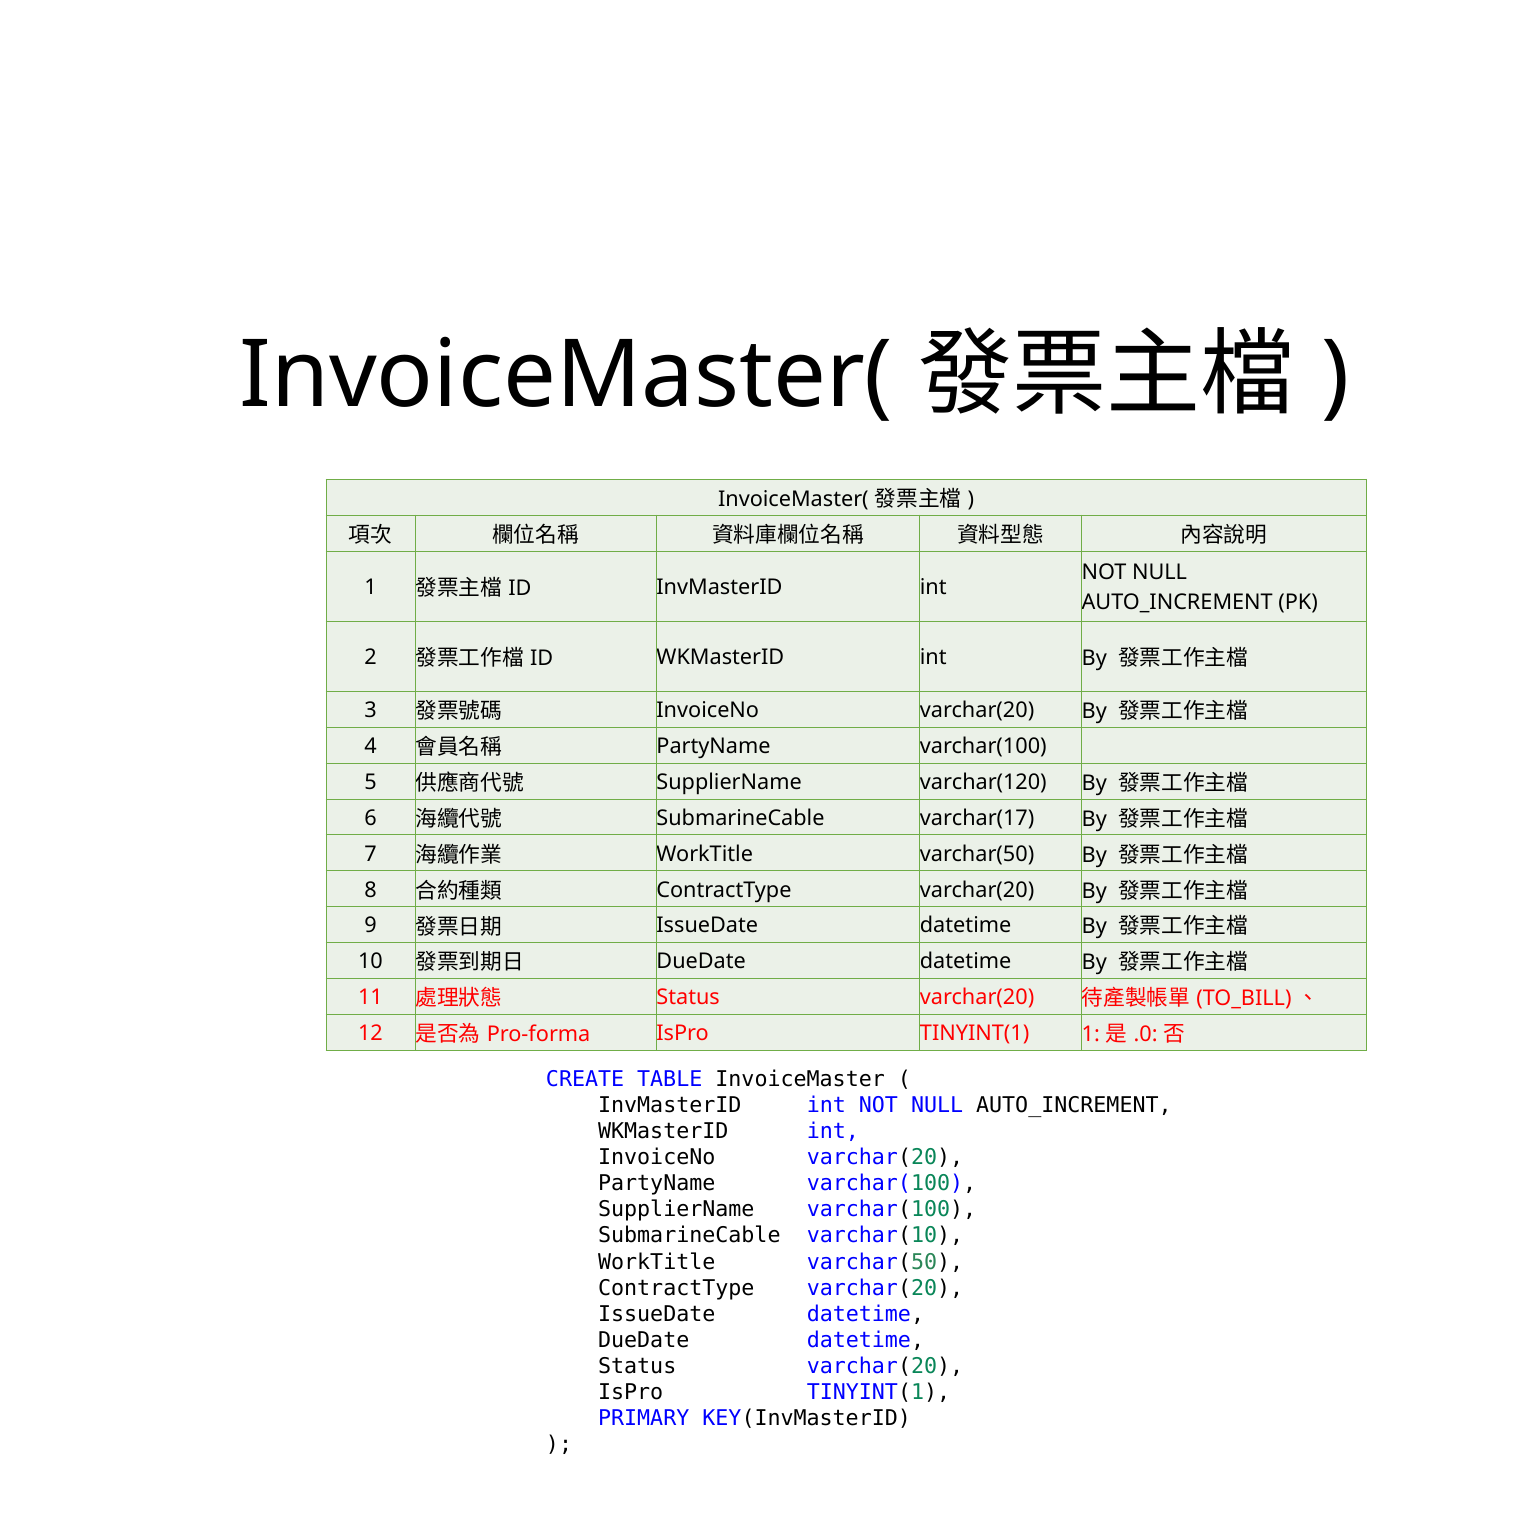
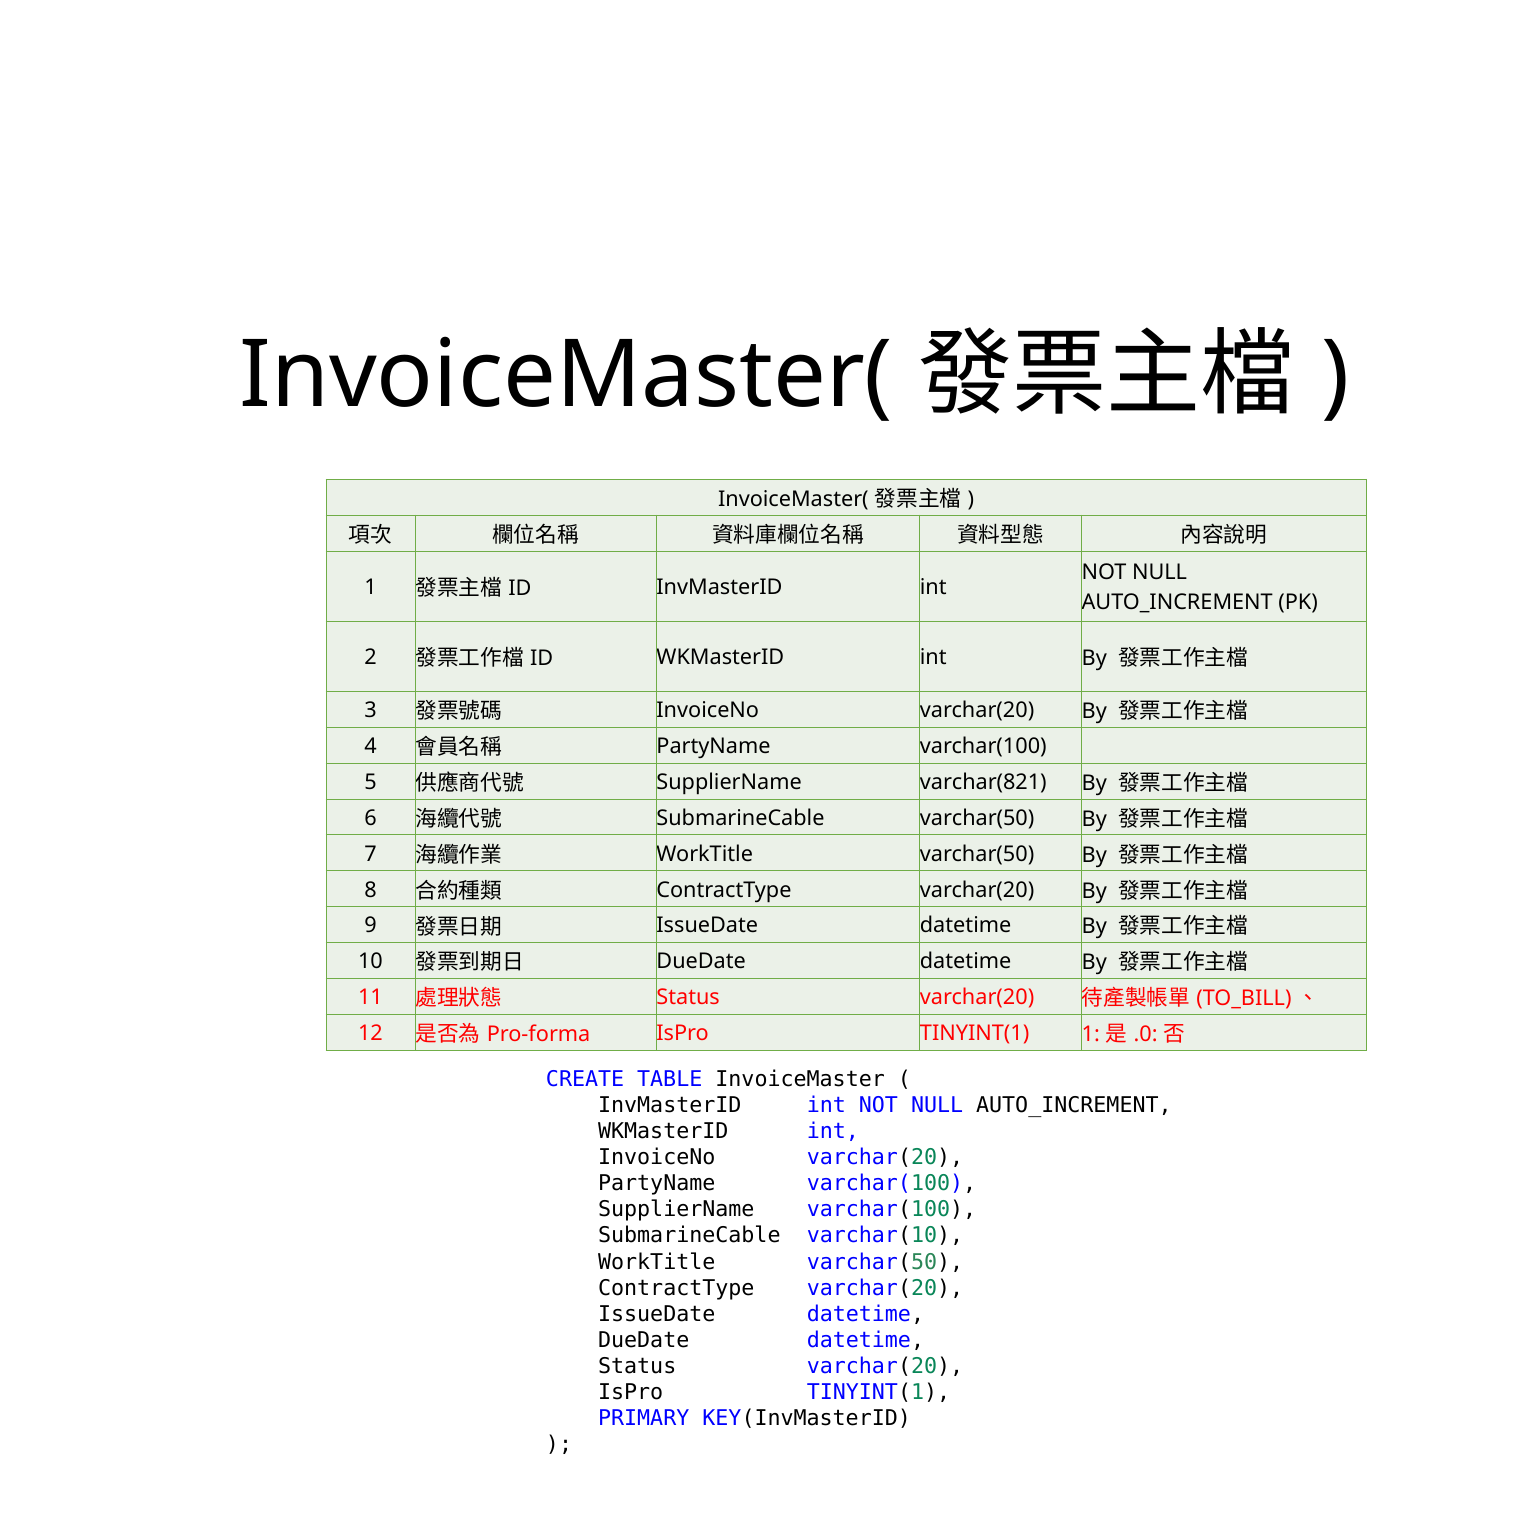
varchar(120: varchar(120 -> varchar(821
SubmarineCable varchar(17: varchar(17 -> varchar(50
